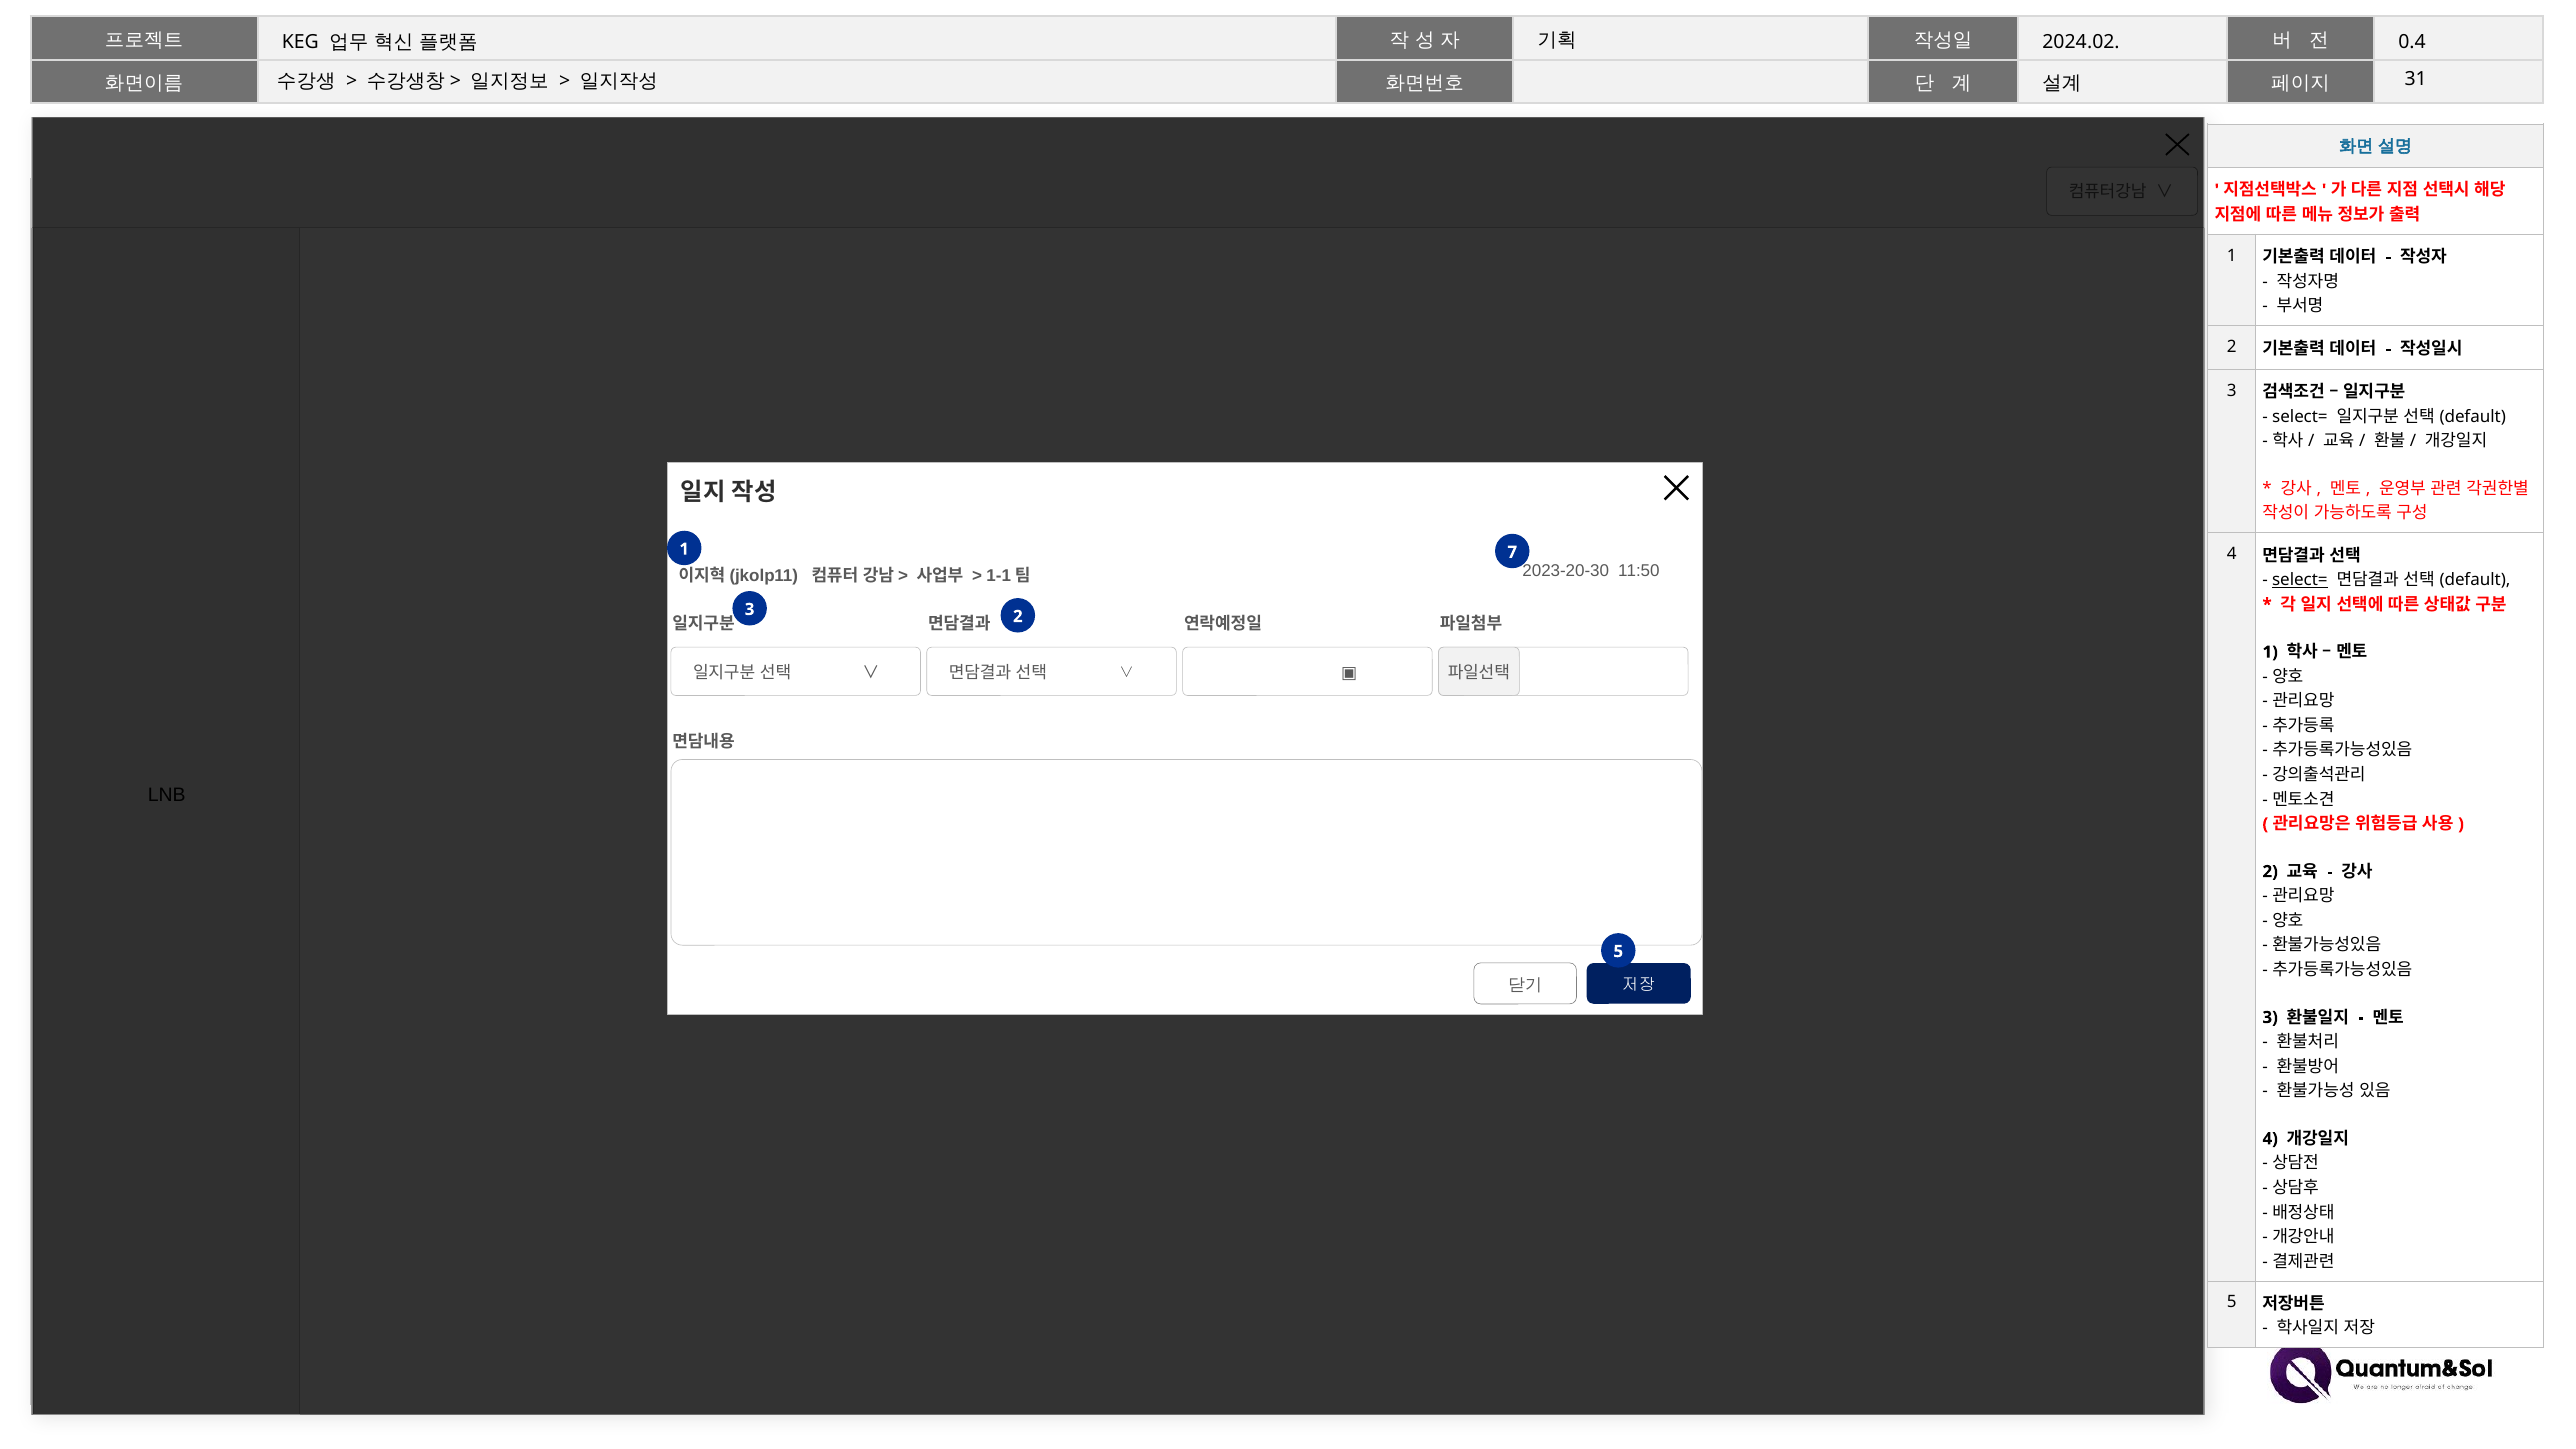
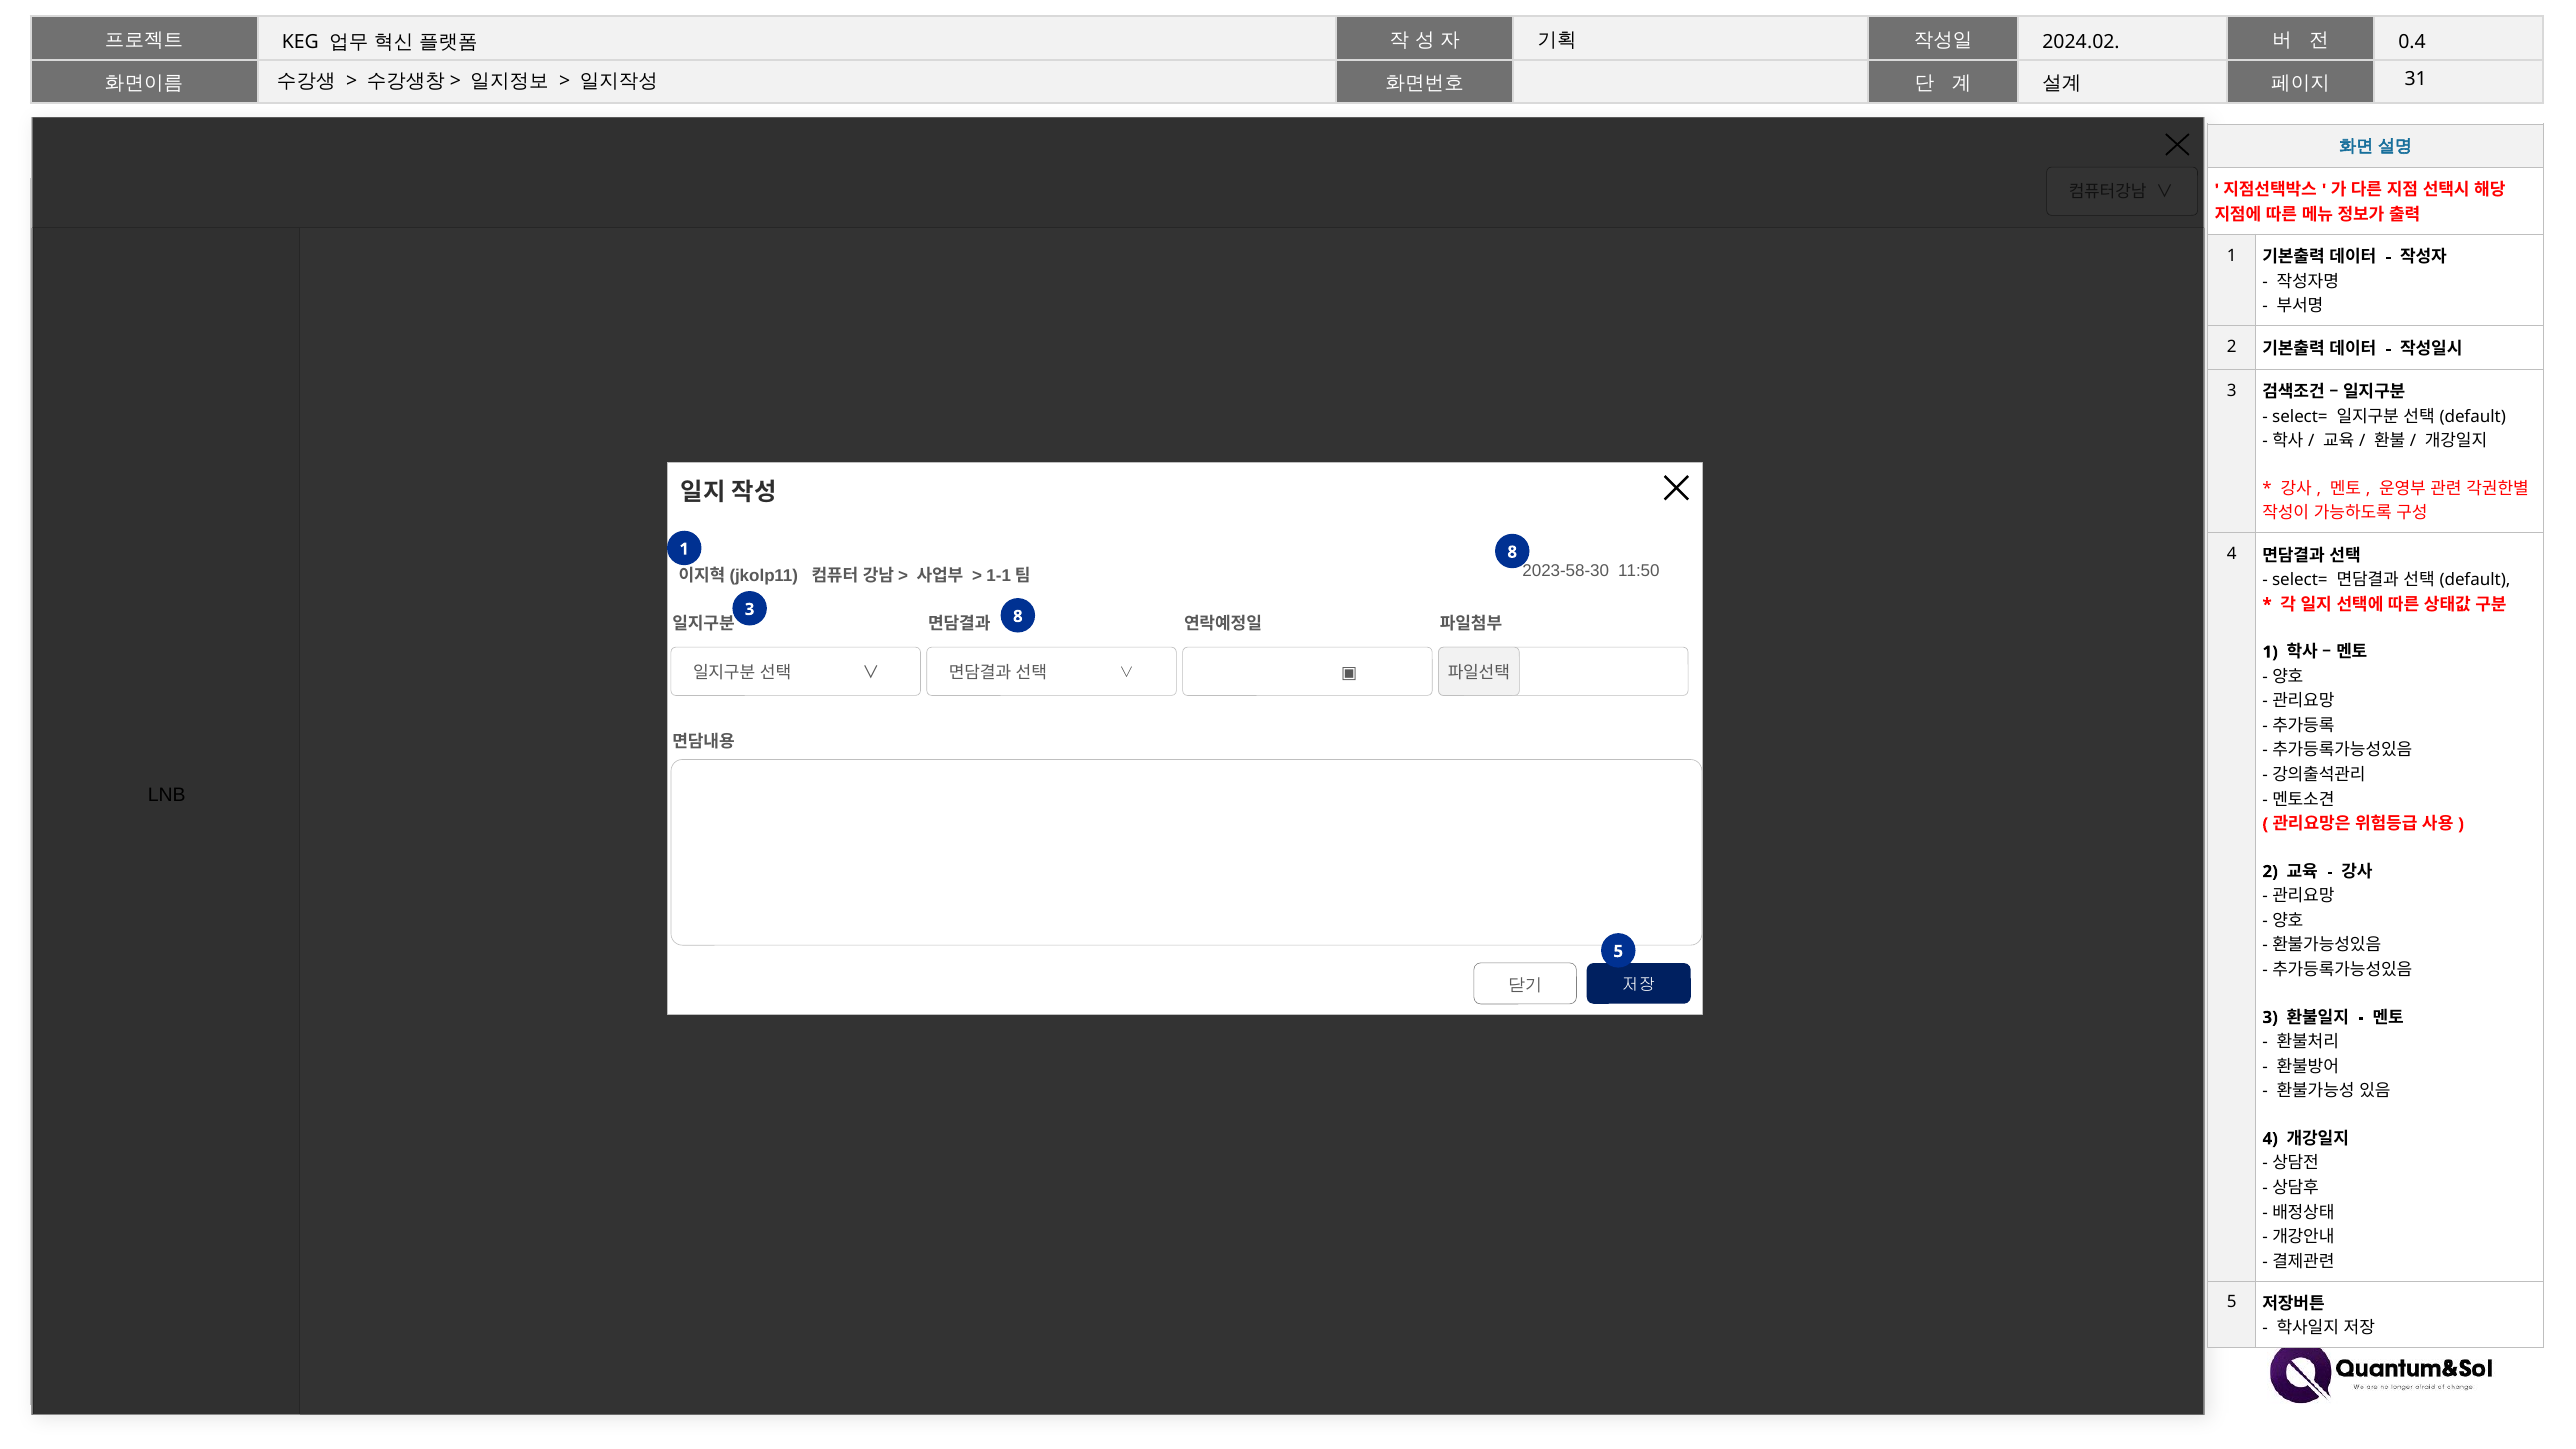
1 7: 7 -> 8
2023-20-30: 2023-20-30 -> 2023-58-30
select= at (2300, 580) underline: present -> none
3 2: 2 -> 8
